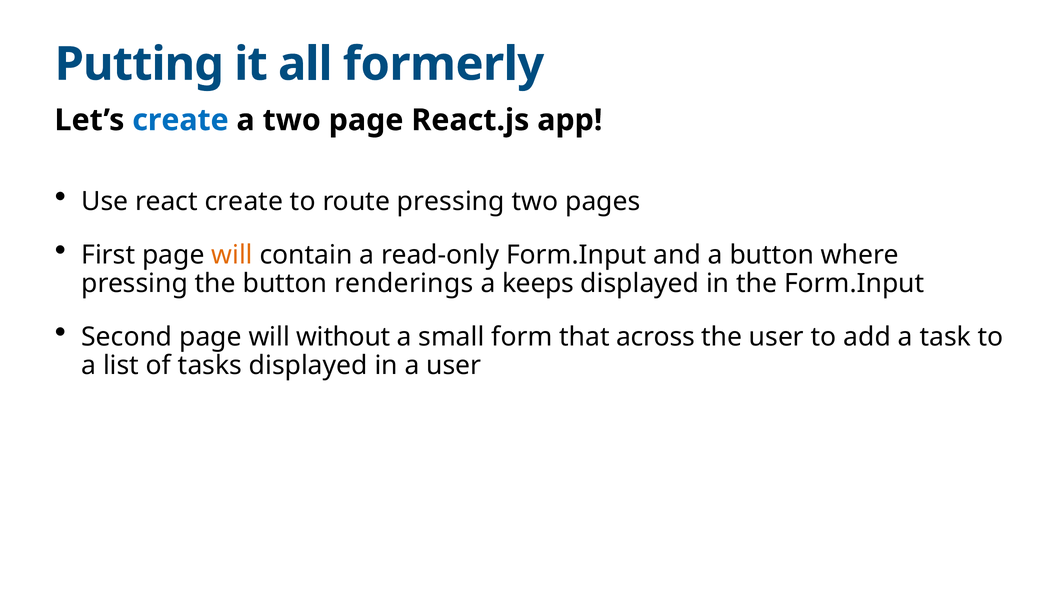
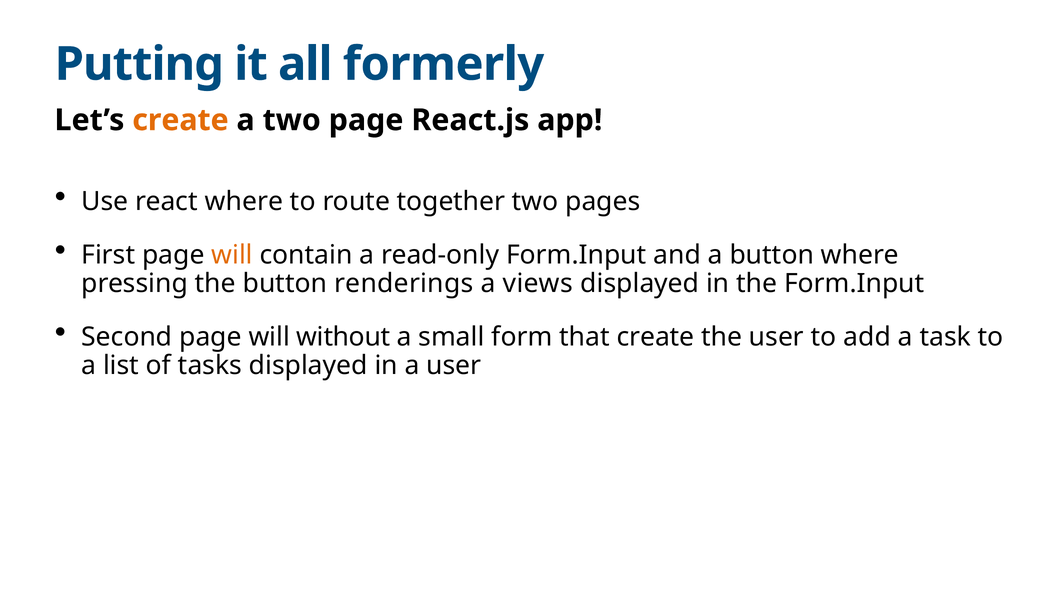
create at (180, 120) colour: blue -> orange
react create: create -> where
route pressing: pressing -> together
keeps: keeps -> views
that across: across -> create
